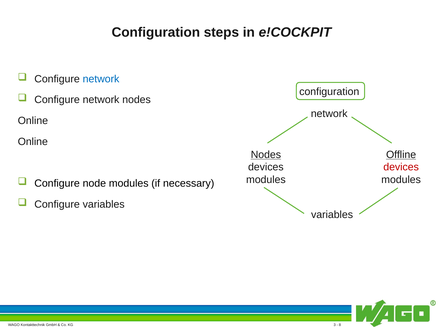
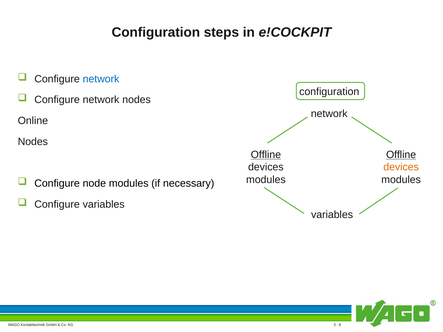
Online at (33, 142): Online -> Nodes
Nodes at (266, 155): Nodes -> Offline
devices at (401, 167) colour: red -> orange
